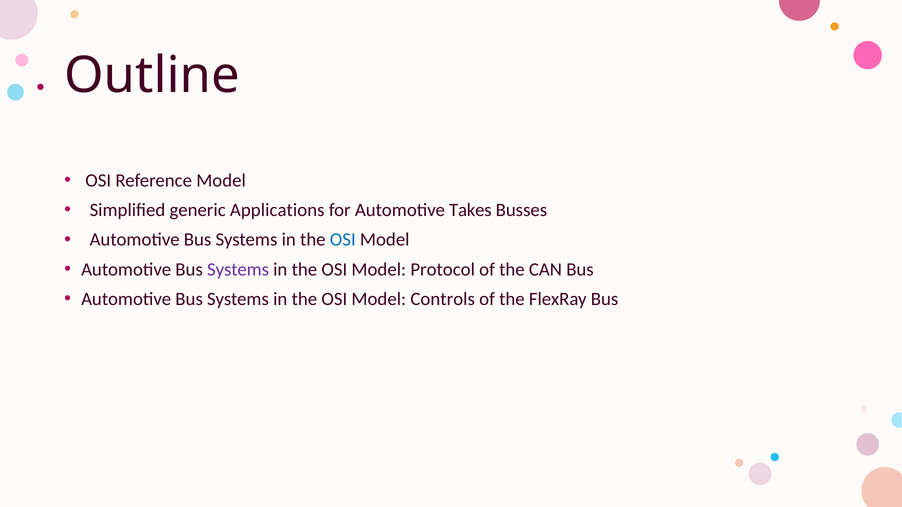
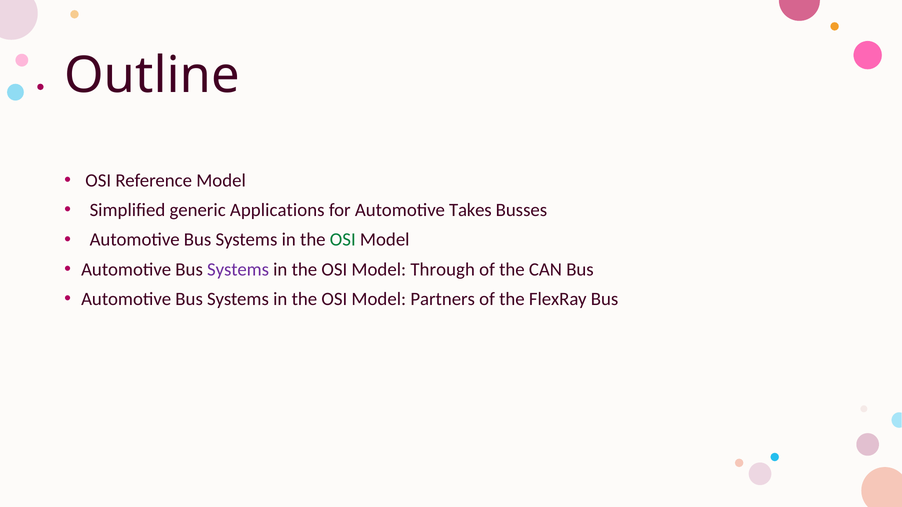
OSI at (343, 240) colour: blue -> green
Protocol: Protocol -> Through
Controls: Controls -> Partners
